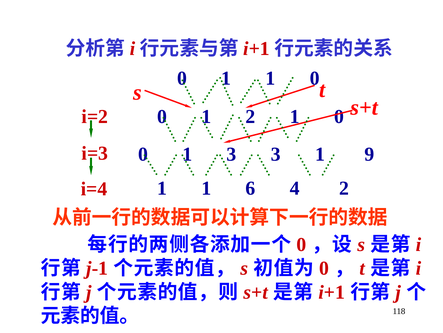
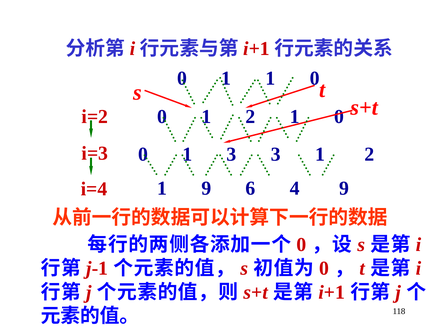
9 at (369, 154): 9 -> 2
1 at (206, 188): 1 -> 9
4 2: 2 -> 9
